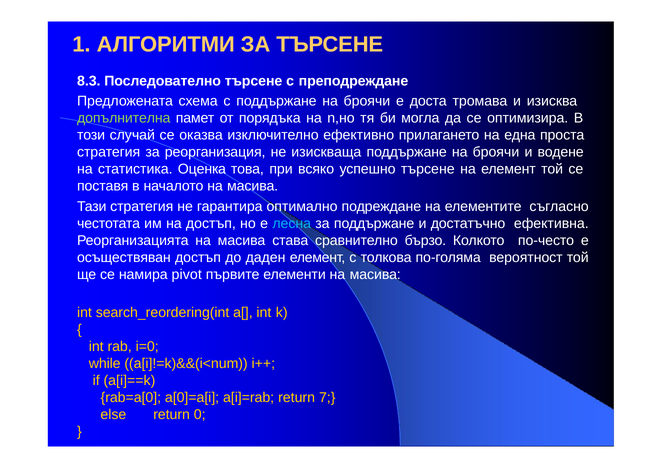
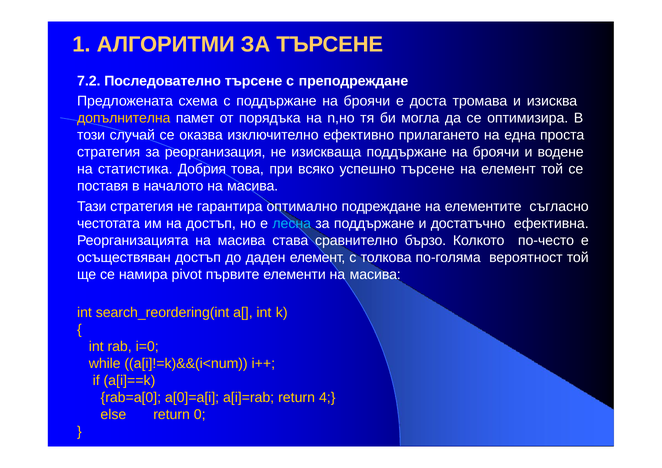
8.3: 8.3 -> 7.2
допълнителна colour: light green -> yellow
Оценка: Оценка -> Добрия
7: 7 -> 4
